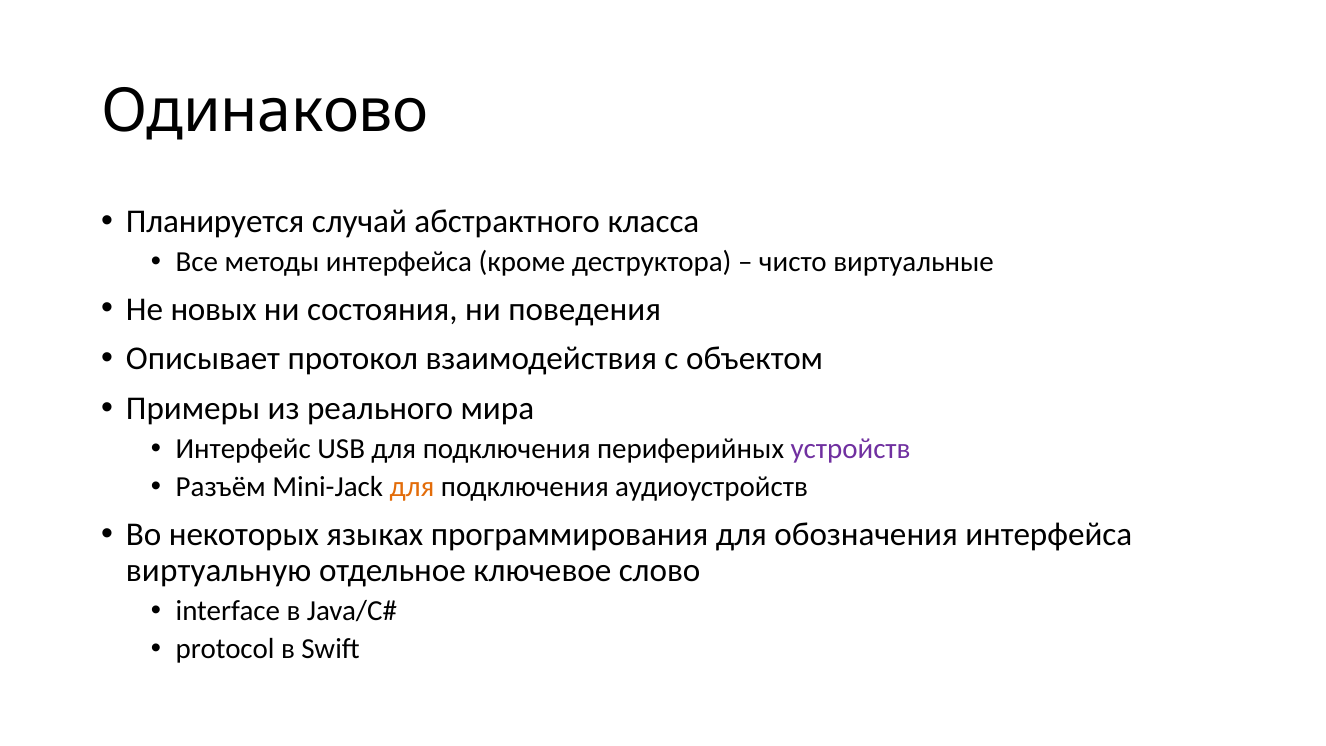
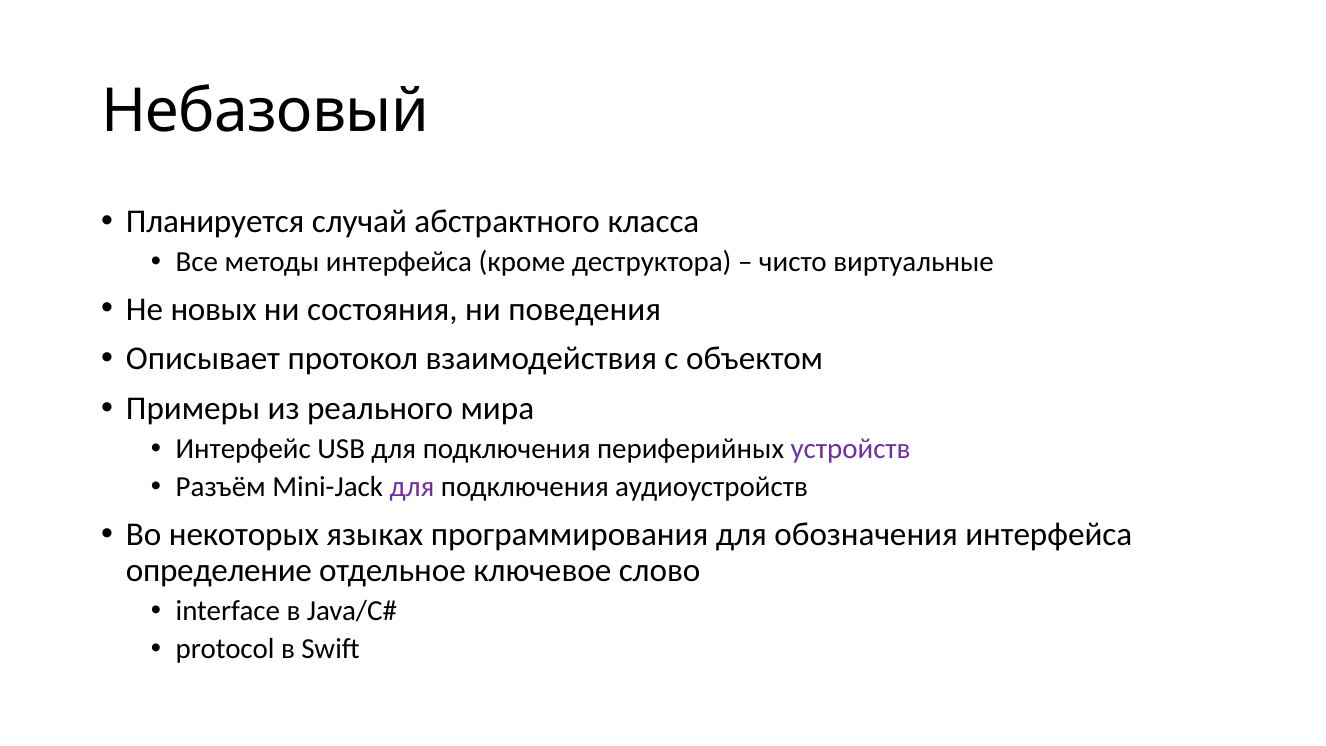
Одинаково: Одинаково -> Небазовый
для at (412, 487) colour: orange -> purple
виртуальную: виртуальную -> определение
